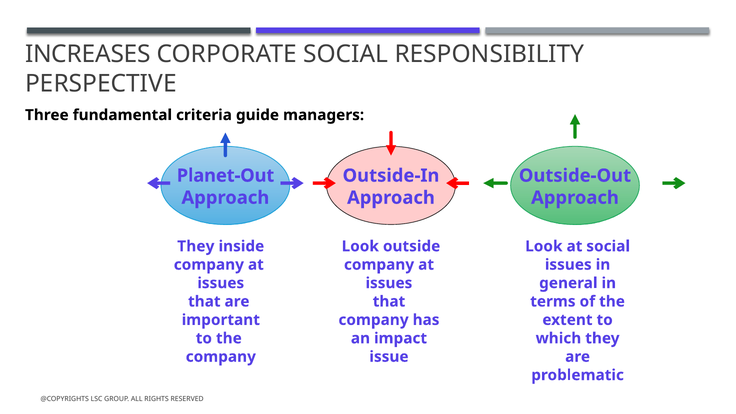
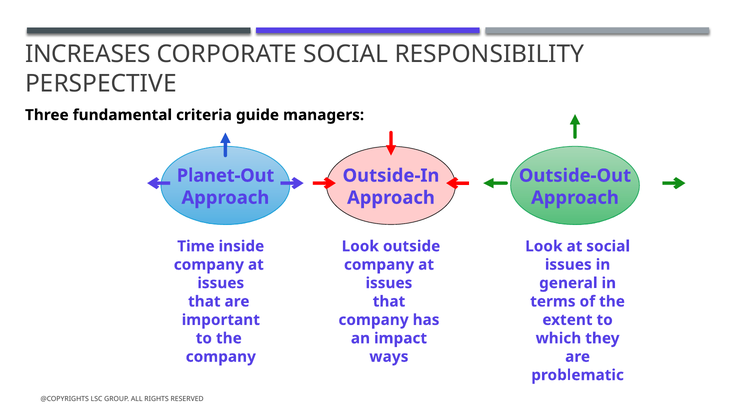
They at (196, 246): They -> Time
issue: issue -> ways
